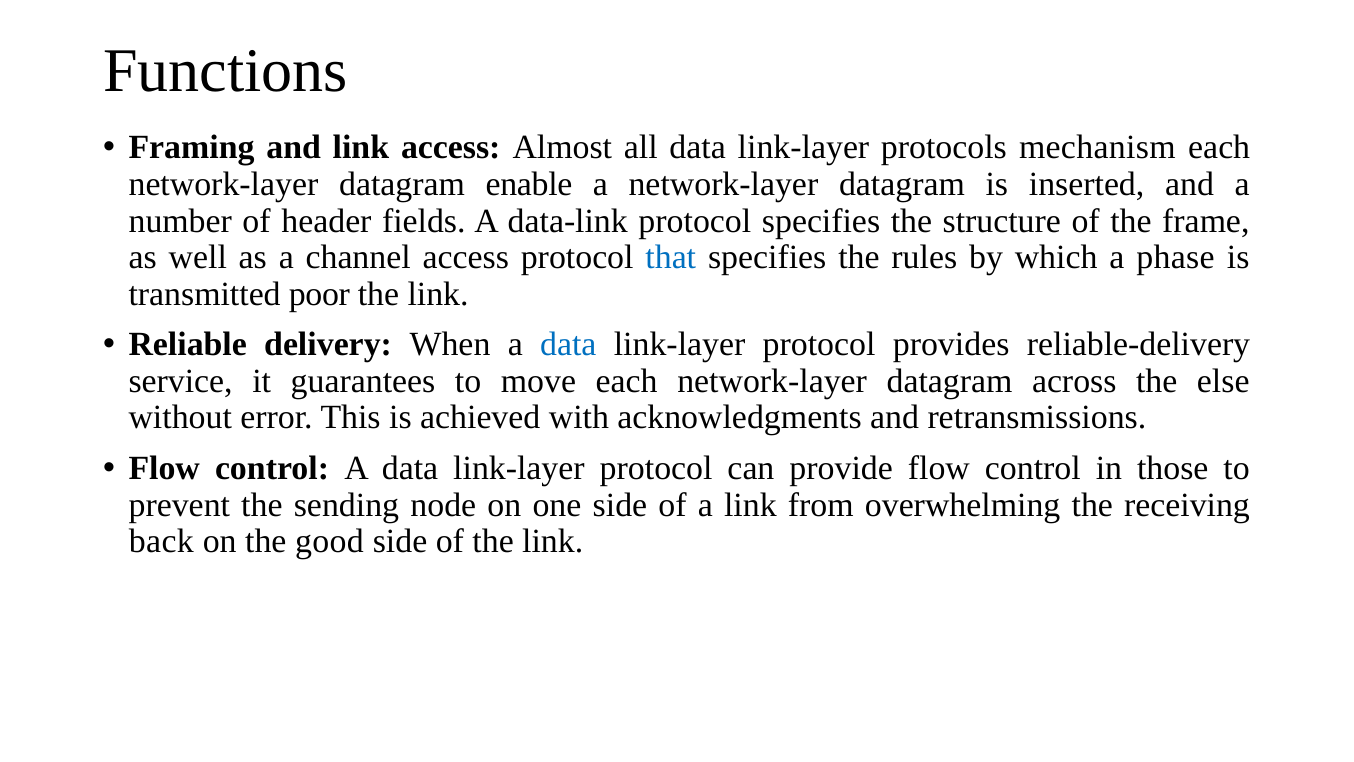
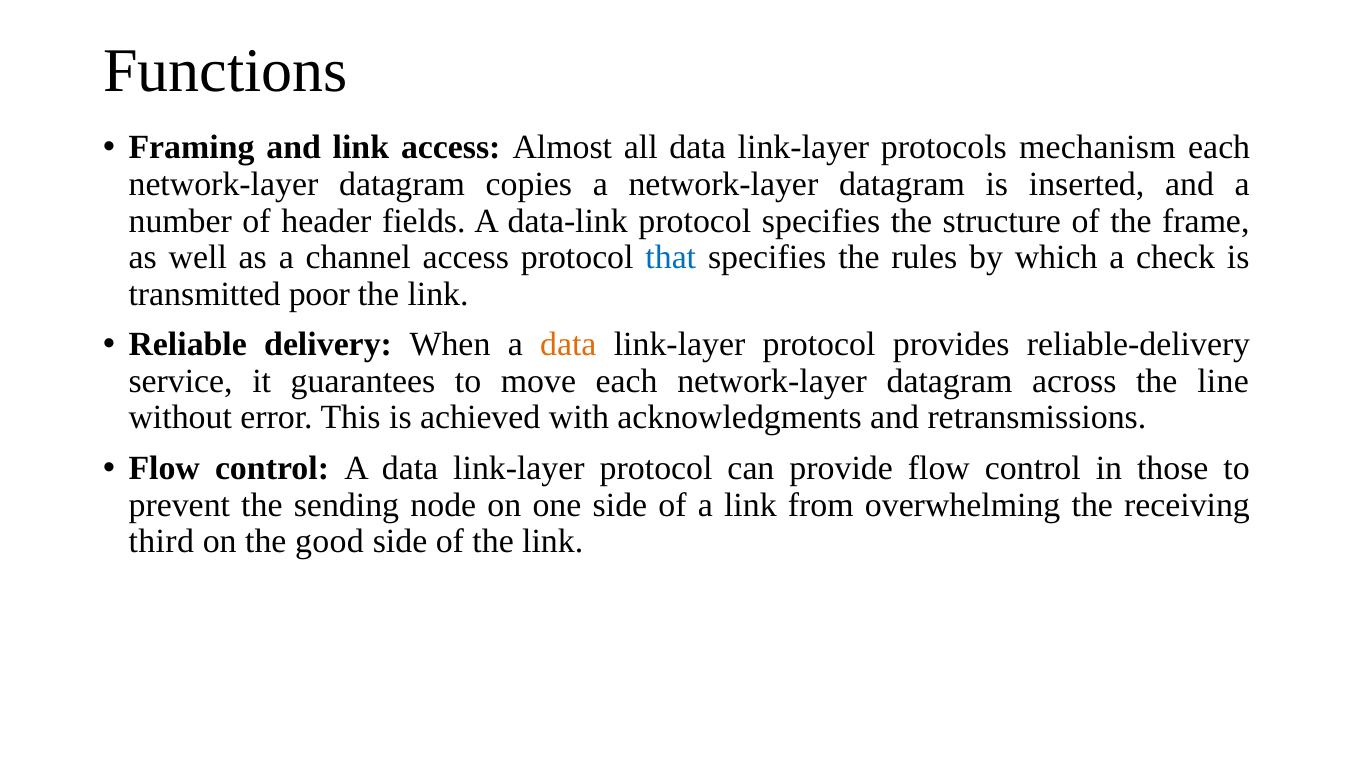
enable: enable -> copies
phase: phase -> check
data at (568, 344) colour: blue -> orange
else: else -> line
back: back -> third
